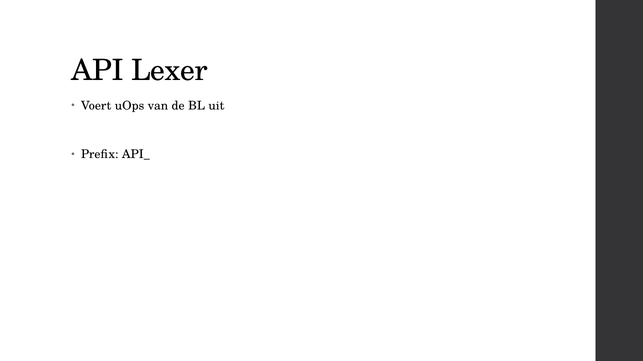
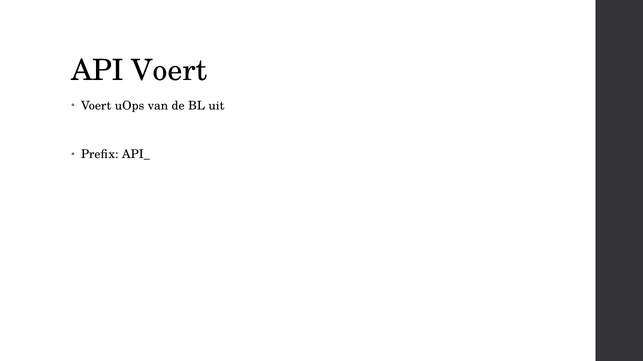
API Lexer: Lexer -> Voert
